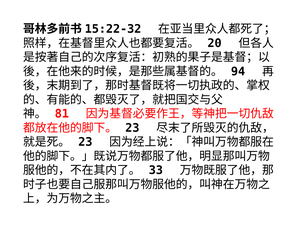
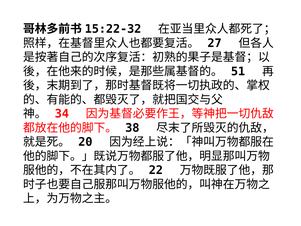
20: 20 -> 27
94: 94 -> 51
81: 81 -> 34
23 at (132, 128): 23 -> 38
23 at (85, 142): 23 -> 20
33: 33 -> 22
